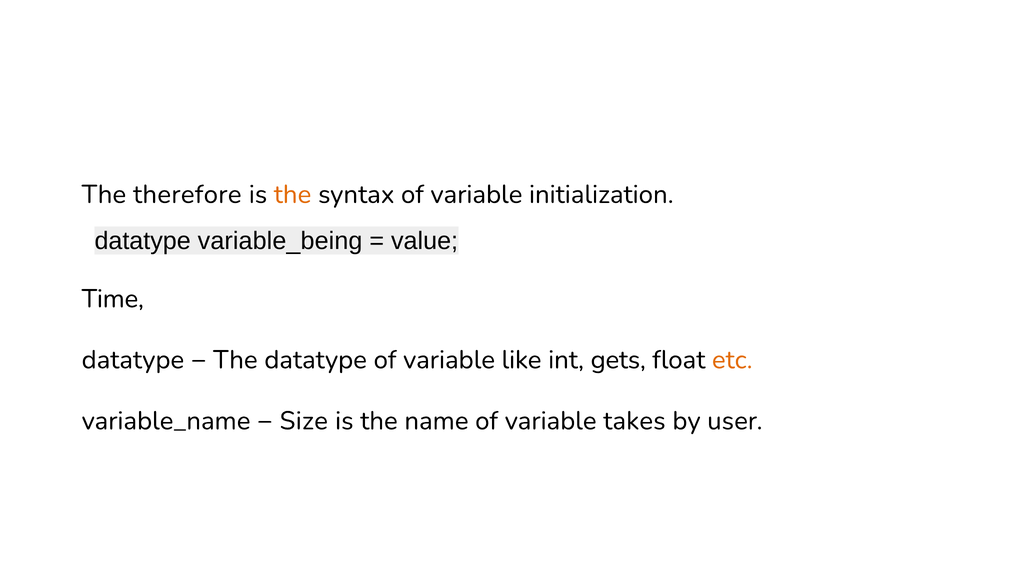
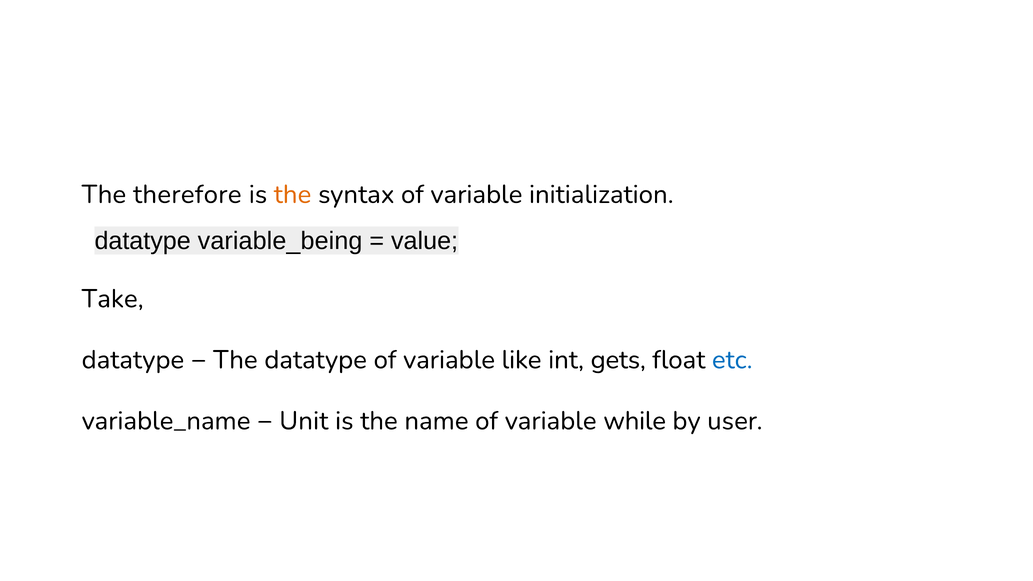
Time: Time -> Take
etc colour: orange -> blue
Size: Size -> Unit
takes: takes -> while
